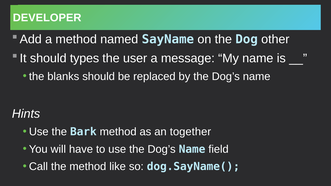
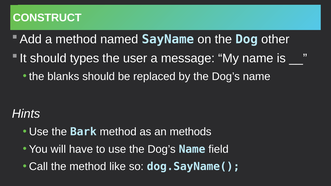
DEVELOPER: DEVELOPER -> CONSTRUCT
together: together -> methods
